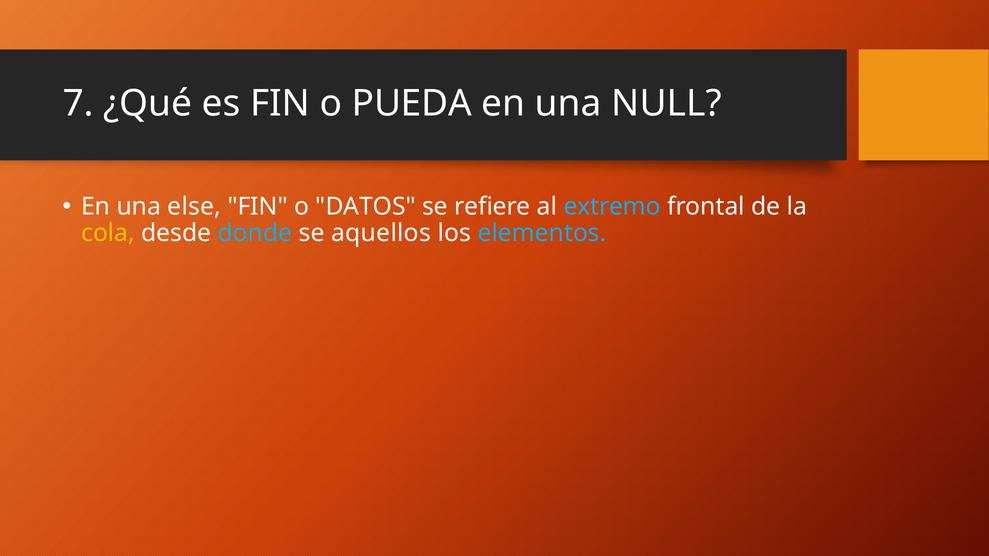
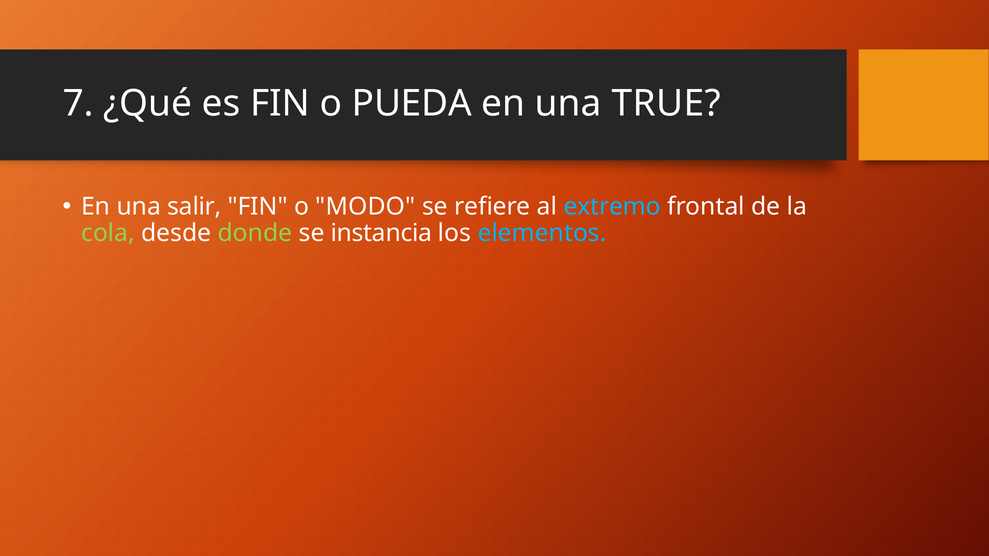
NULL: NULL -> TRUE
else: else -> salir
DATOS: DATOS -> MODO
cola colour: yellow -> light green
donde colour: light blue -> light green
aquellos: aquellos -> instancia
